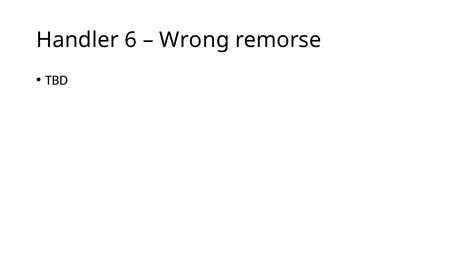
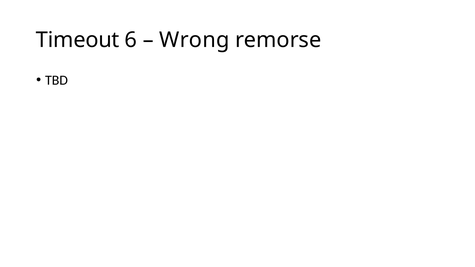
Handler: Handler -> Timeout
